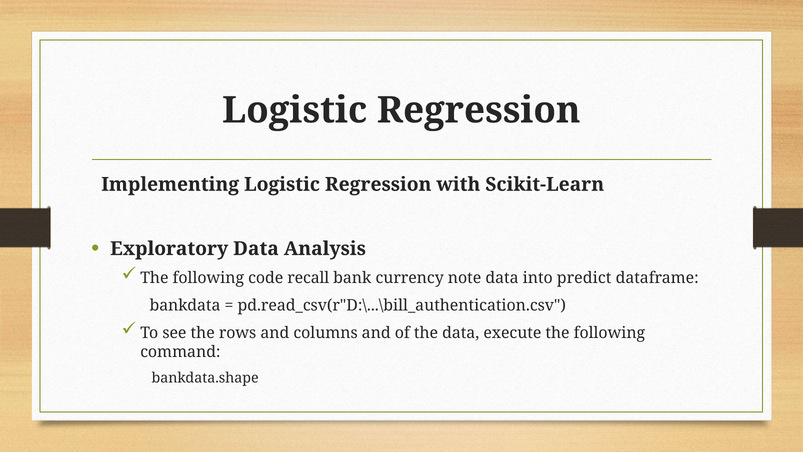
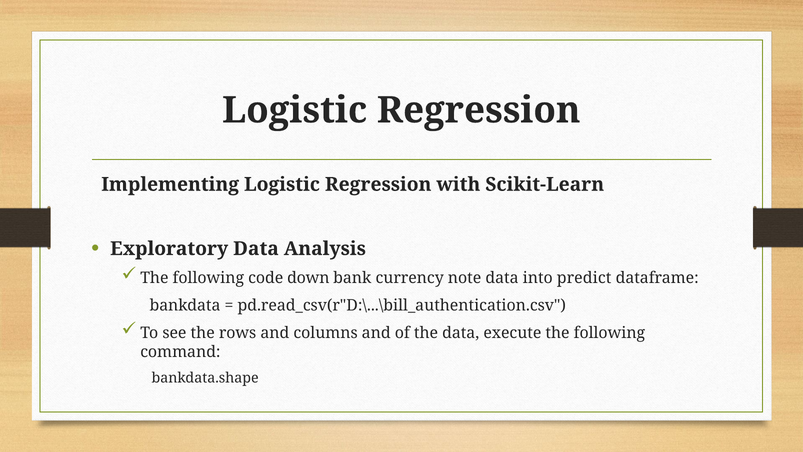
recall: recall -> down
